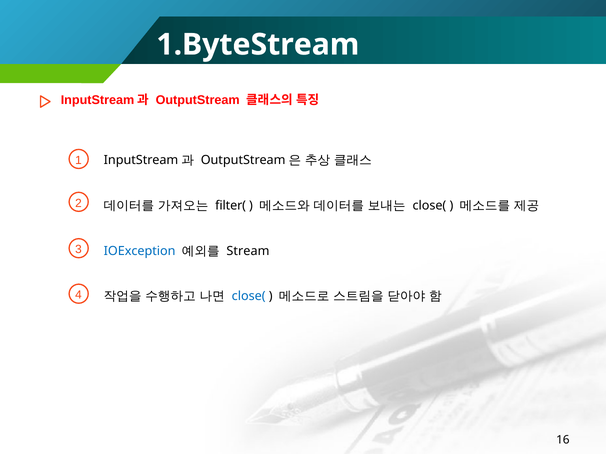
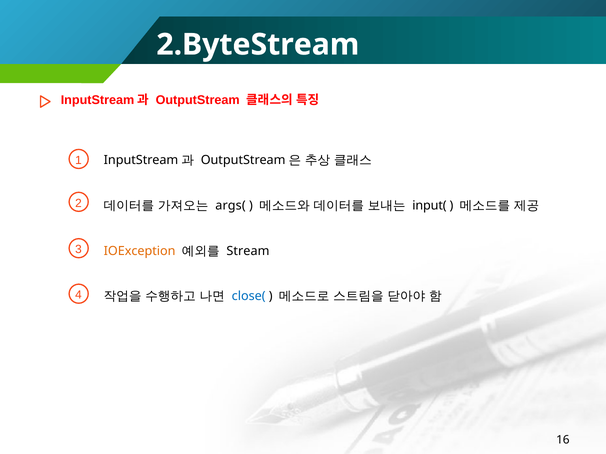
1.ByteStream: 1.ByteStream -> 2.ByteStream
filter(: filter( -> args(
close( at (429, 206): close( -> input(
IOException colour: blue -> orange
